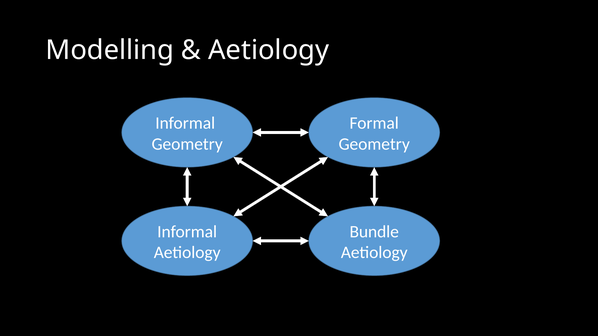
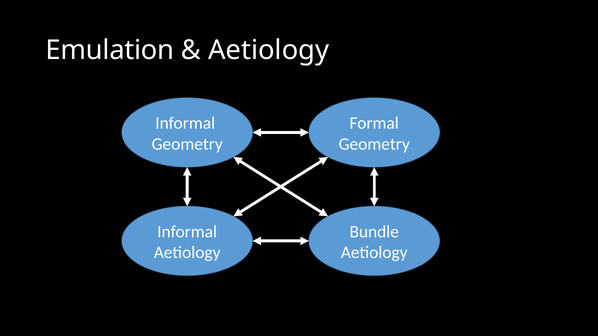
Modelling: Modelling -> Emulation
